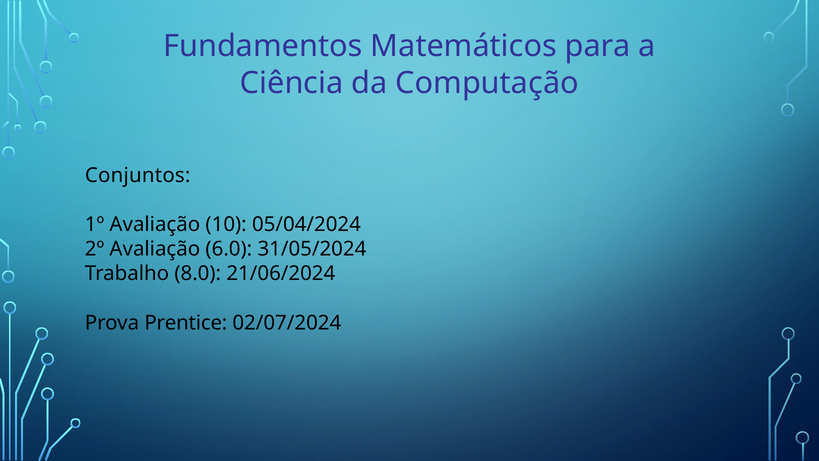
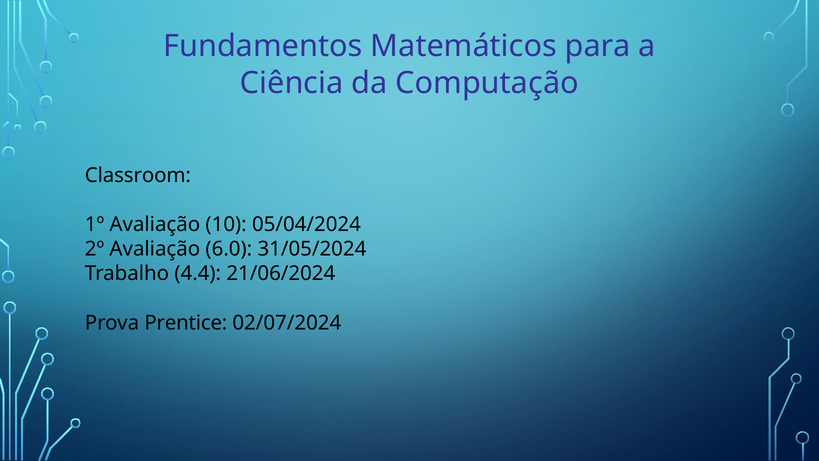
Conjuntos: Conjuntos -> Classroom
8.0: 8.0 -> 4.4
